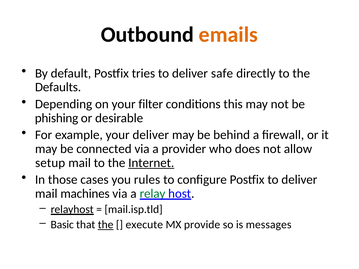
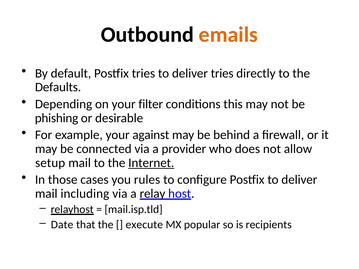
deliver safe: safe -> tries
your deliver: deliver -> against
machines: machines -> including
relay colour: green -> black
Basic: Basic -> Date
the at (106, 225) underline: present -> none
provide: provide -> popular
messages: messages -> recipients
